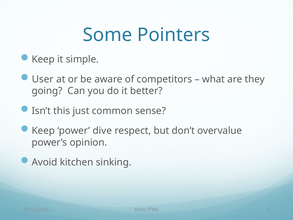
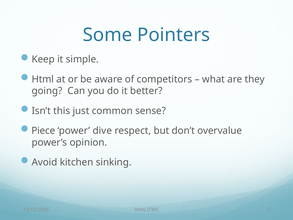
User: User -> Html
Keep at (43, 131): Keep -> Piece
